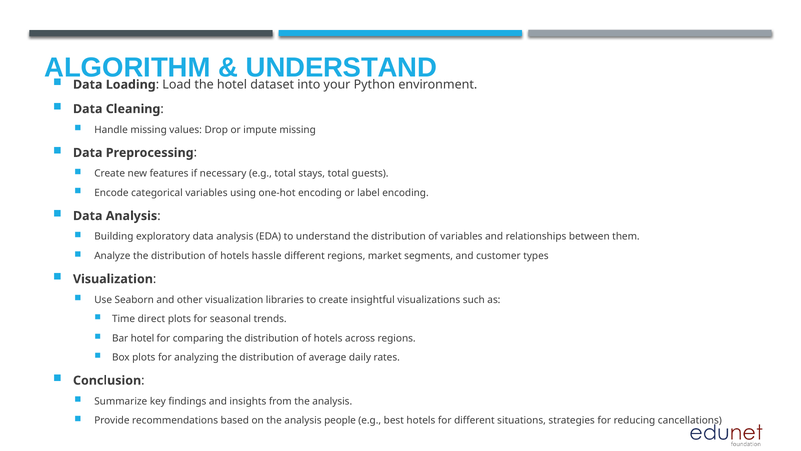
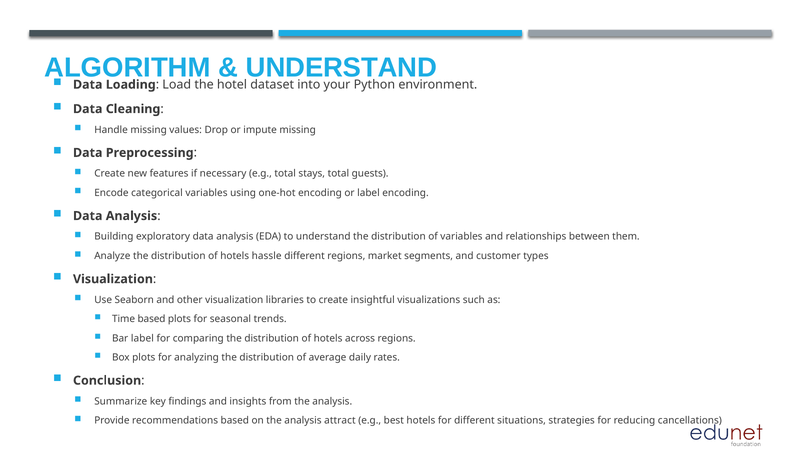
Time direct: direct -> based
Bar hotel: hotel -> label
people: people -> attract
